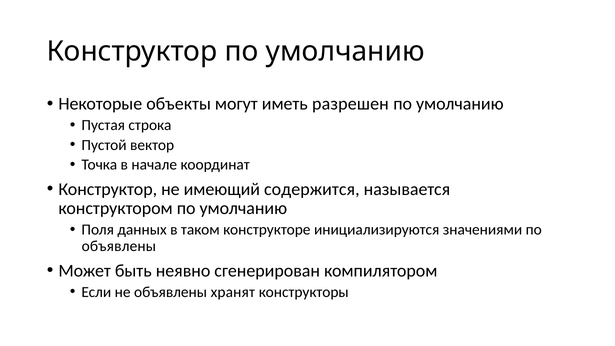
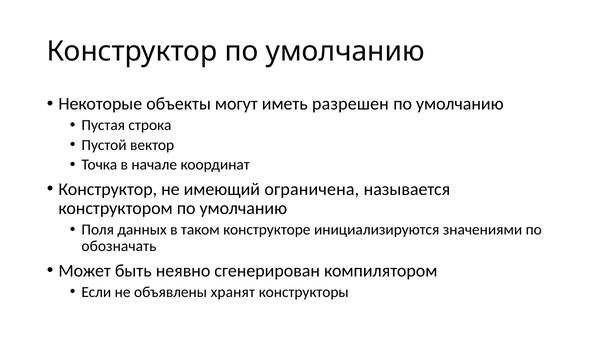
содержится: содержится -> ограничена
объявлены at (119, 246): объявлены -> обозначать
